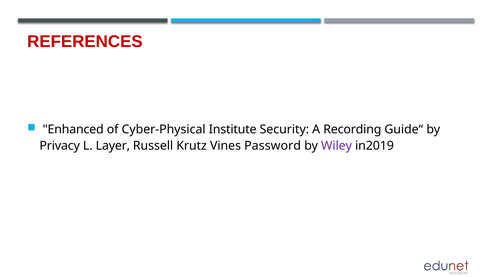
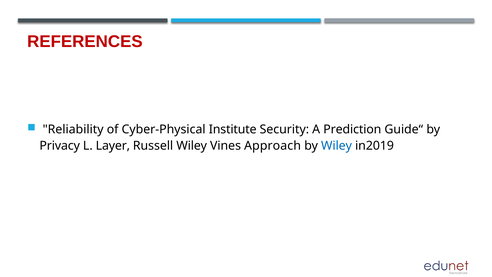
Enhanced: Enhanced -> Reliability
Recording: Recording -> Prediction
Russell Krutz: Krutz -> Wiley
Password: Password -> Approach
Wiley at (336, 146) colour: purple -> blue
